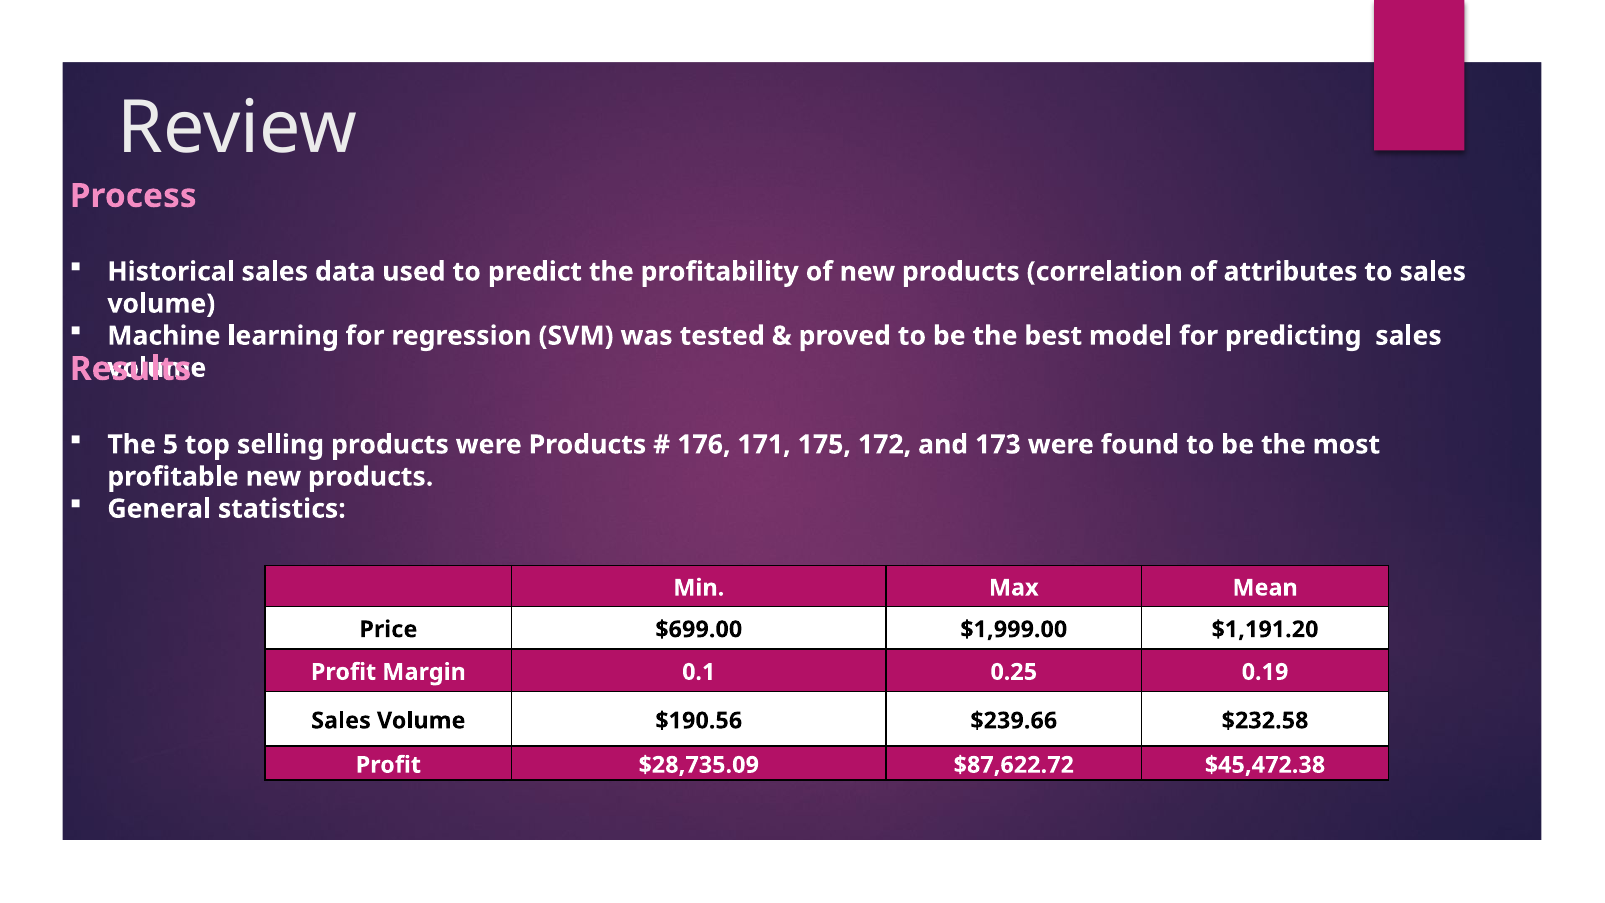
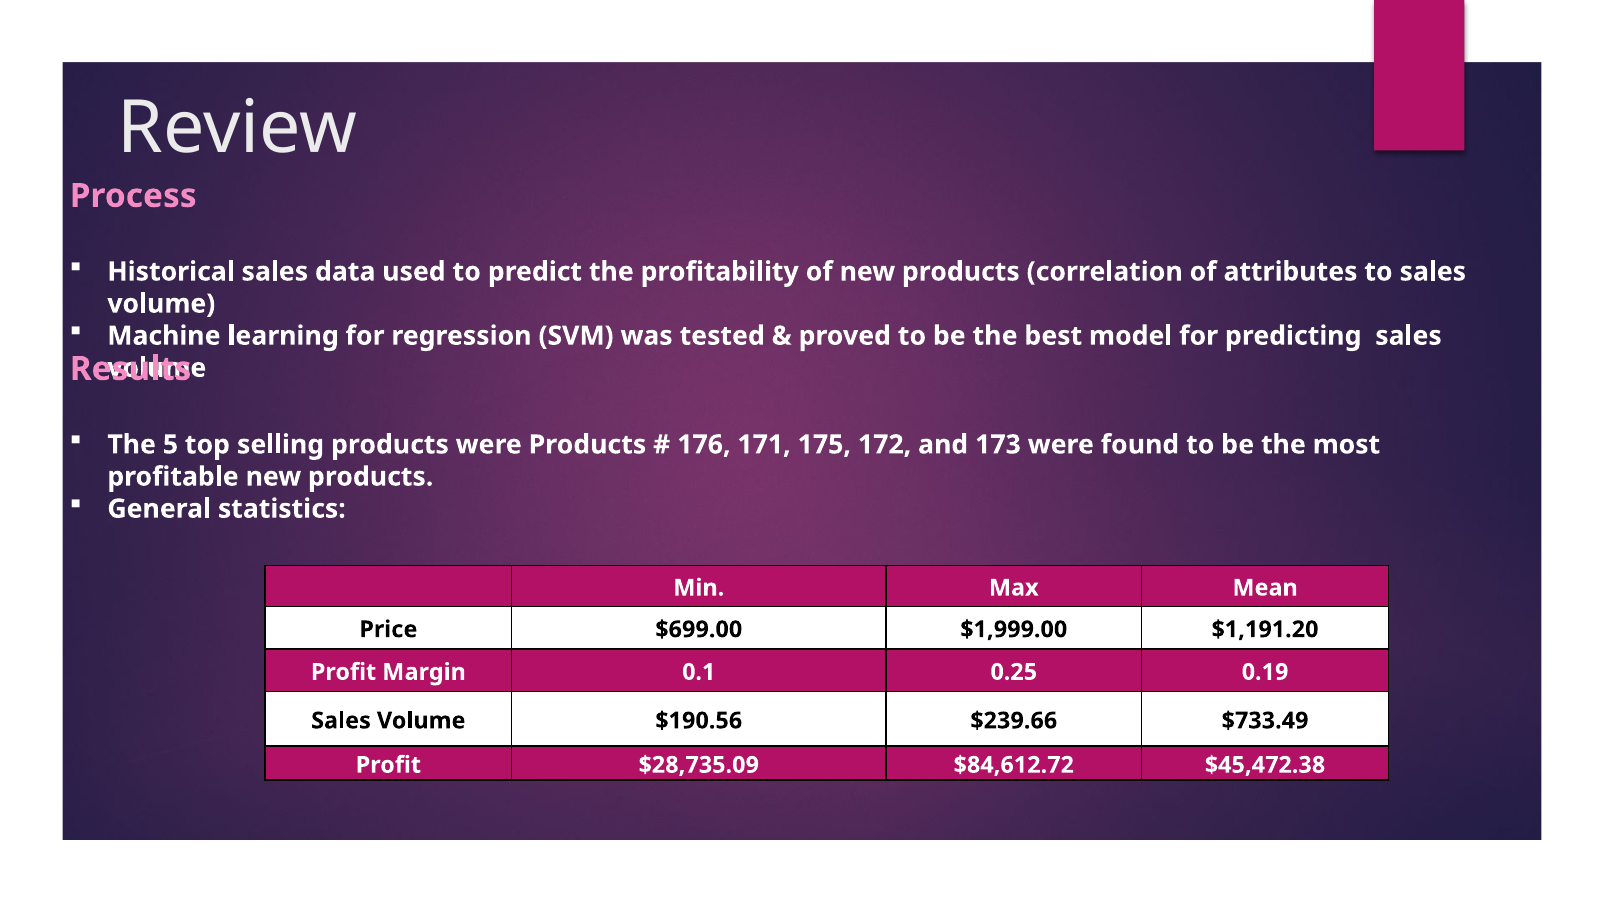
$232.58: $232.58 -> $733.49
$87,622.72: $87,622.72 -> $84,612.72
